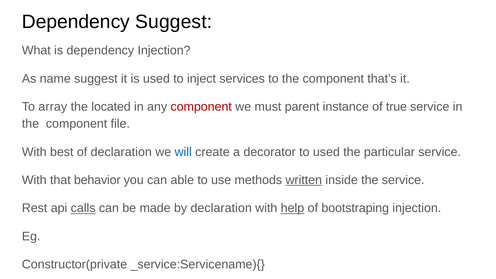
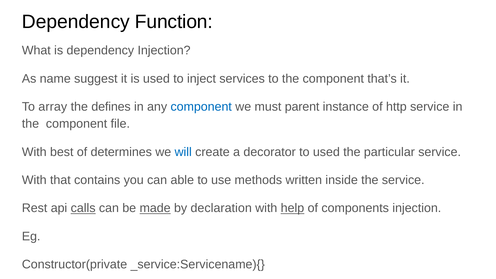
Dependency Suggest: Suggest -> Function
located: located -> defines
component at (201, 107) colour: red -> blue
true: true -> http
of declaration: declaration -> determines
behavior: behavior -> contains
written underline: present -> none
made underline: none -> present
bootstraping: bootstraping -> components
